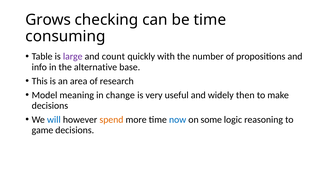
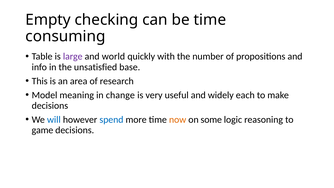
Grows: Grows -> Empty
count: count -> world
alternative: alternative -> unsatisfied
then: then -> each
spend colour: orange -> blue
now colour: blue -> orange
